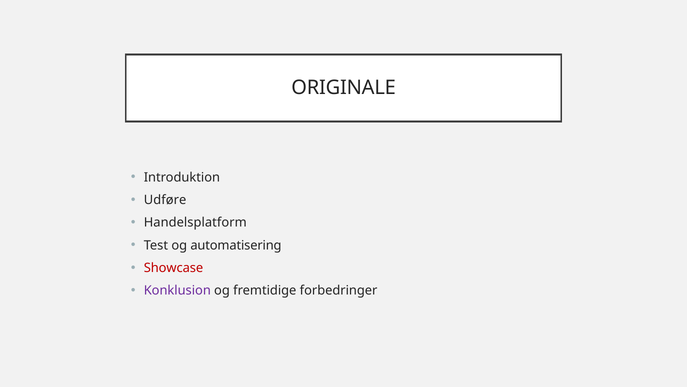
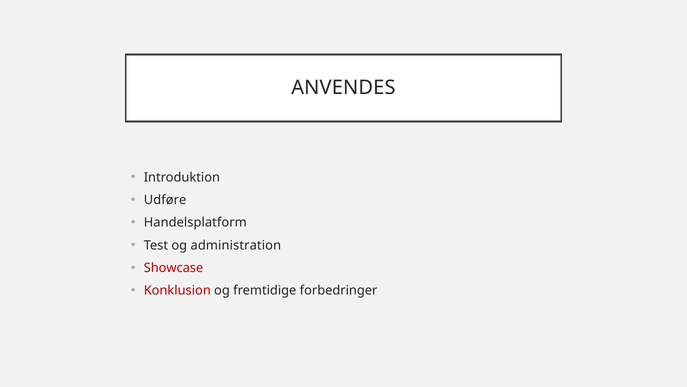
ORIGINALE: ORIGINALE -> ANVENDES
automatisering: automatisering -> administration
Konklusion colour: purple -> red
